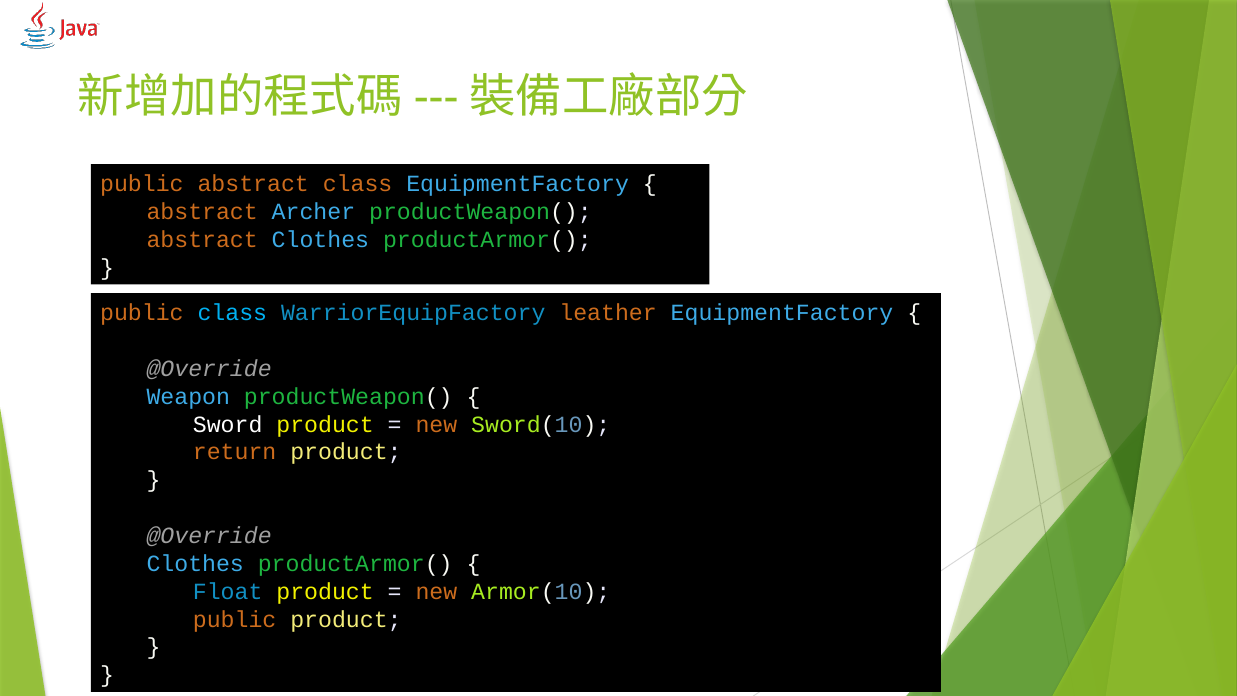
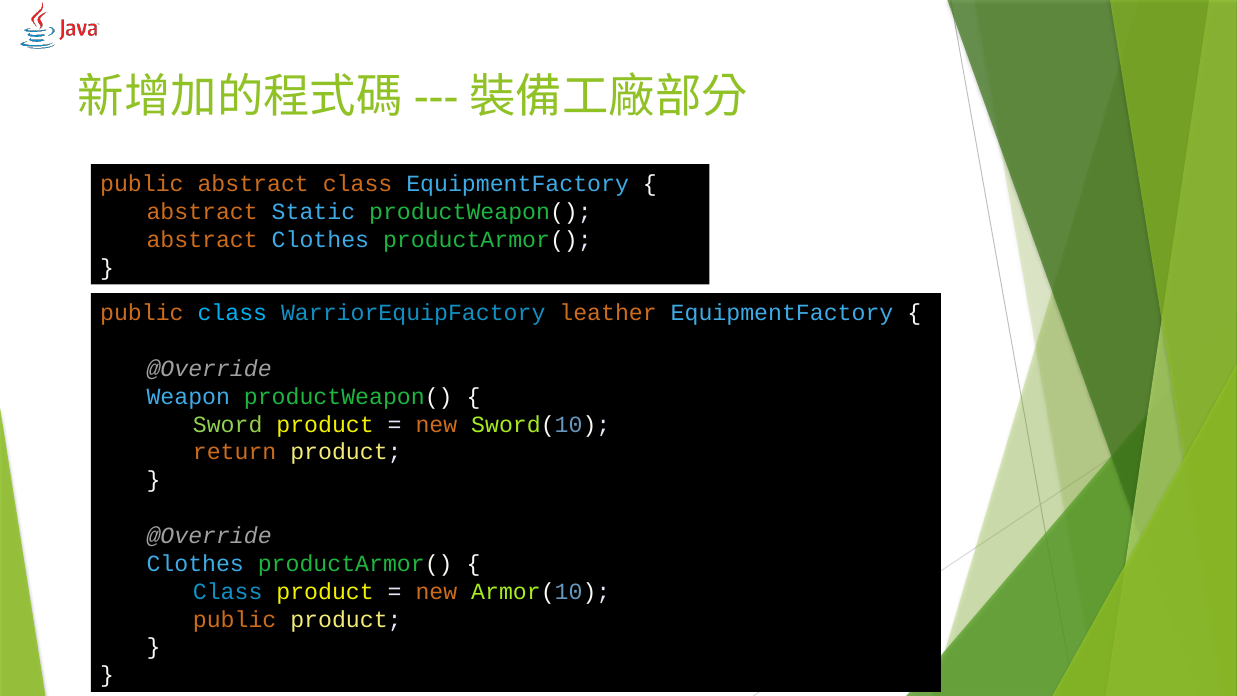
Archer: Archer -> Static
Sword colour: white -> light green
Float at (228, 591): Float -> Class
